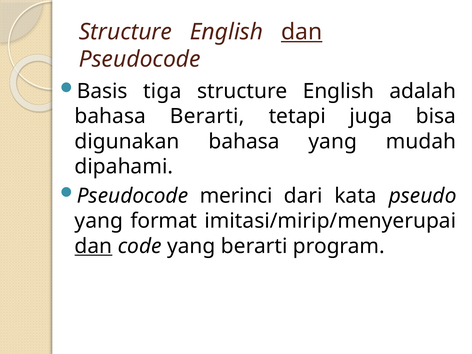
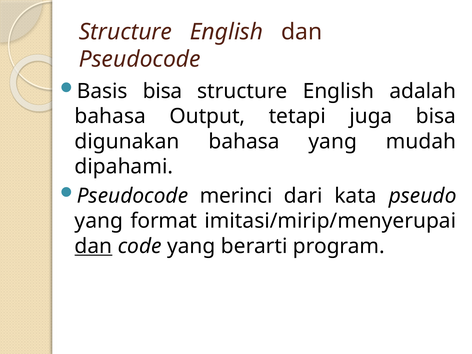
dan at (302, 32) underline: present -> none
Basis tiga: tiga -> bisa
bahasa Berarti: Berarti -> Output
